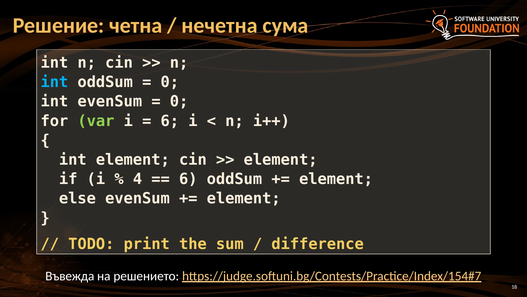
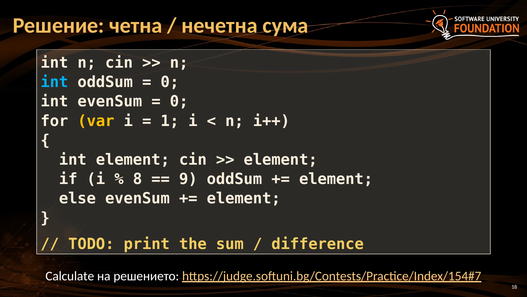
var colour: light green -> yellow
6 at (170, 121): 6 -> 1
4: 4 -> 8
6 at (188, 179): 6 -> 9
Въвежда: Въвежда -> Calculate
